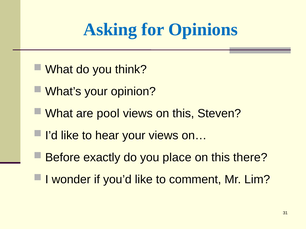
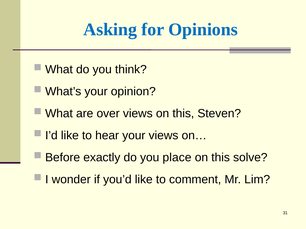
pool: pool -> over
there: there -> solve
